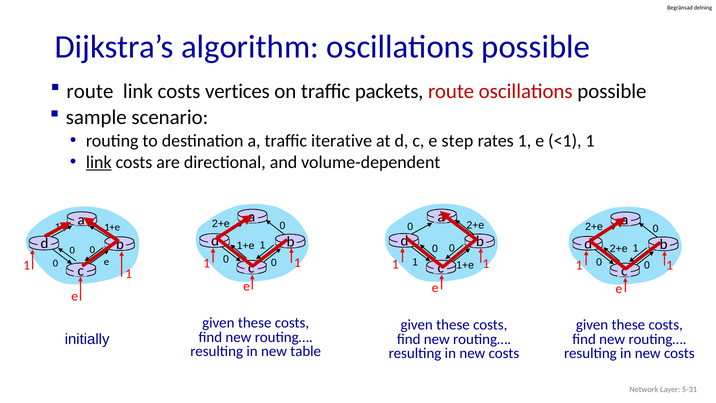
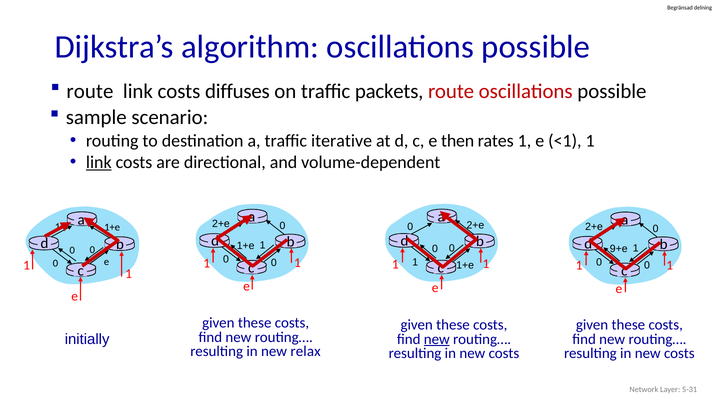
vertices: vertices -> diffuses
step: step -> then
2+e at (619, 249): 2+e -> 9+e
new at (437, 339) underline: none -> present
table: table -> relax
